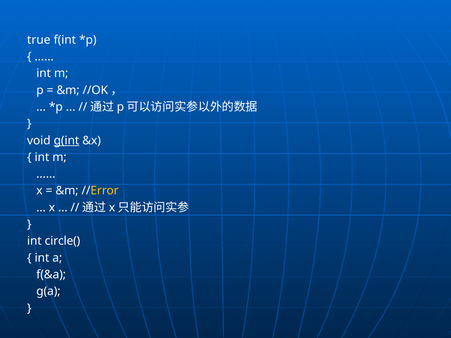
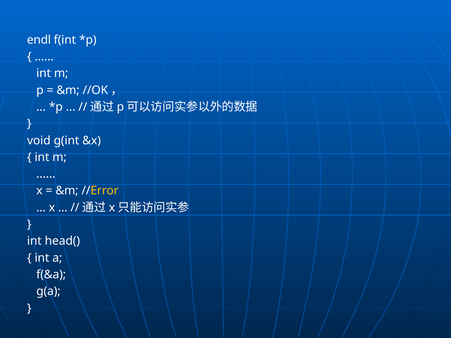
true: true -> endl
g(int underline: present -> none
circle(: circle( -> head(
